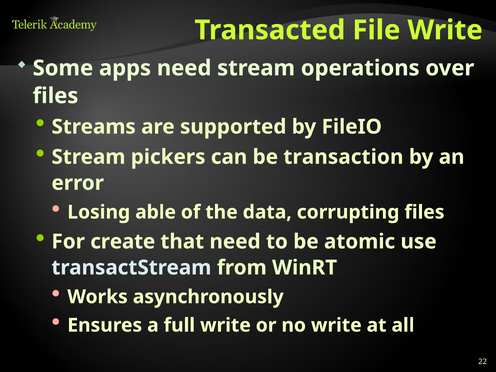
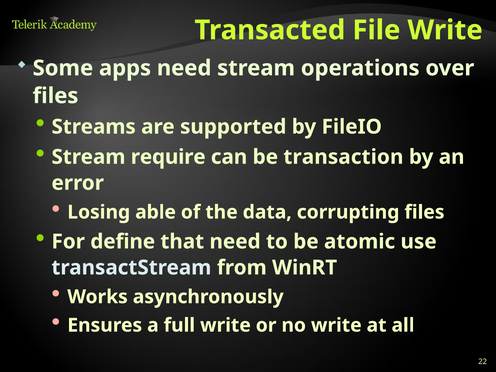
pickers: pickers -> require
create: create -> define
